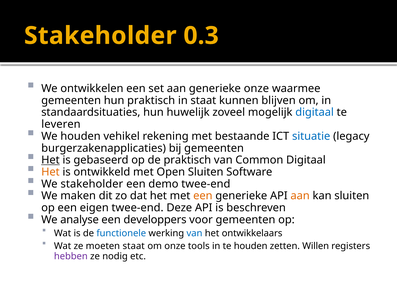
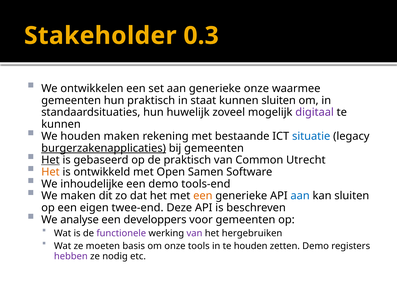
kunnen blijven: blijven -> sluiten
digitaal at (315, 112) colour: blue -> purple
leveren at (61, 124): leveren -> kunnen
houden vehikel: vehikel -> maken
burgerzakenapplicaties underline: none -> present
Common Digitaal: Digitaal -> Utrecht
Open Sluiten: Sluiten -> Samen
We stakeholder: stakeholder -> inhoudelijke
demo twee-end: twee-end -> tools-end
aan at (300, 196) colour: orange -> blue
functionele colour: blue -> purple
van at (194, 233) colour: blue -> purple
ontwikkelaars: ontwikkelaars -> hergebruiken
moeten staat: staat -> basis
zetten Willen: Willen -> Demo
